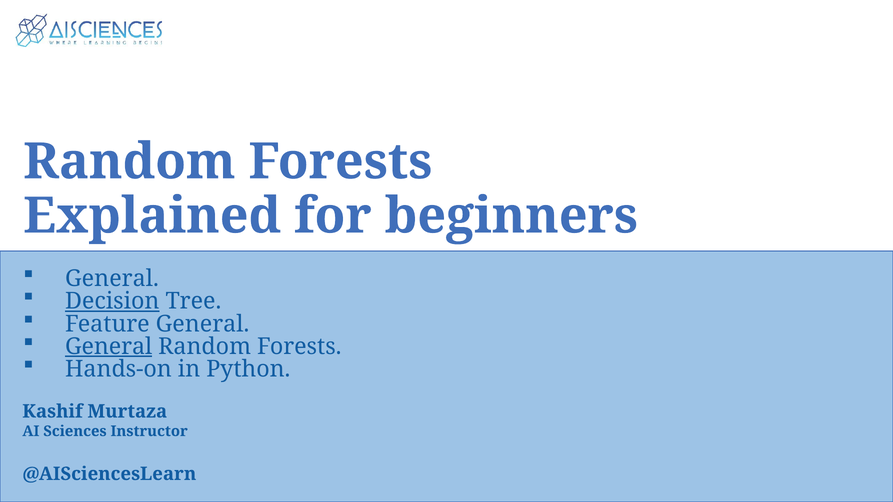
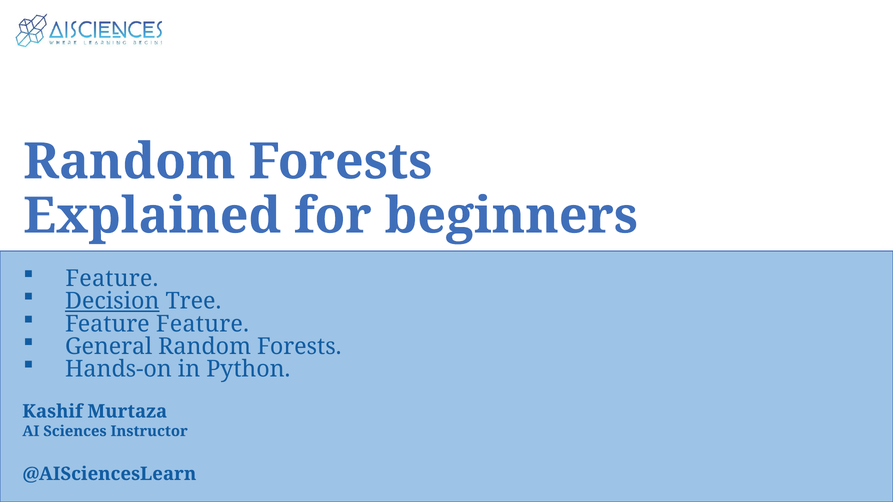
General at (112, 279): General -> Feature
Feature General: General -> Feature
General at (109, 347) underline: present -> none
